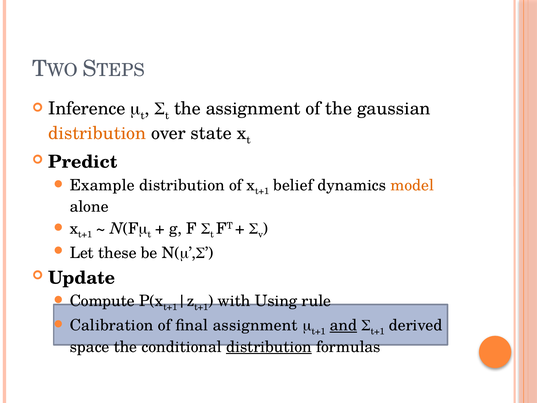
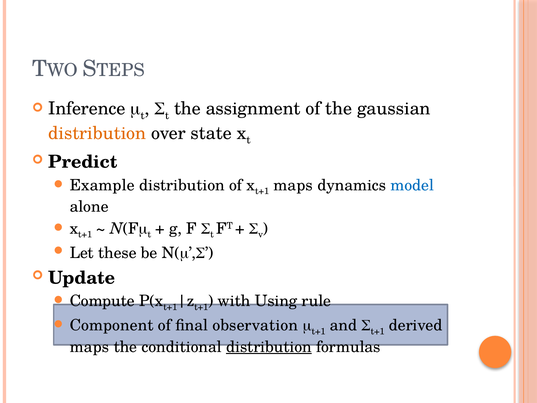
belief at (293, 185): belief -> maps
model colour: orange -> blue
Calibration: Calibration -> Component
final assignment: assignment -> observation
and underline: present -> none
space at (90, 347): space -> maps
